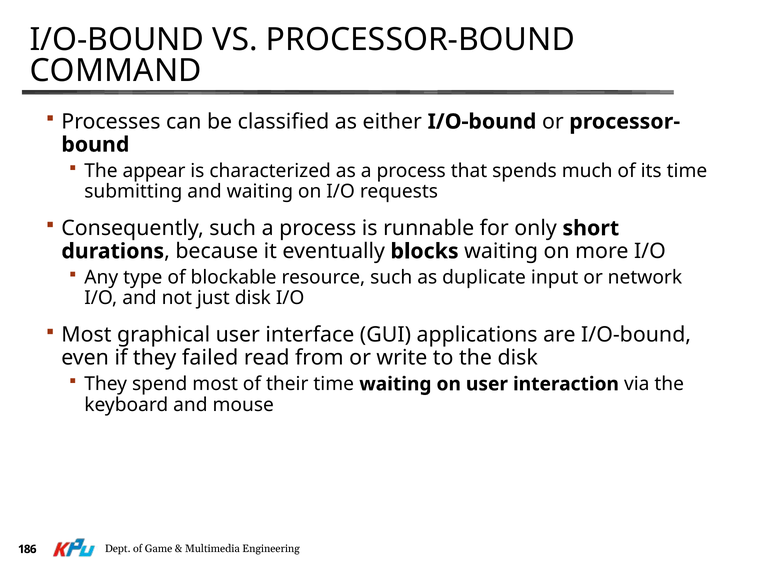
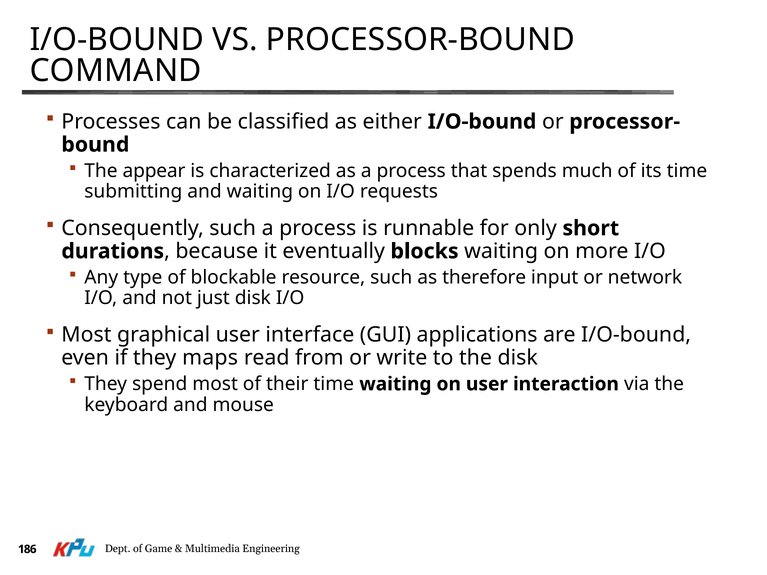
duplicate: duplicate -> therefore
failed: failed -> maps
